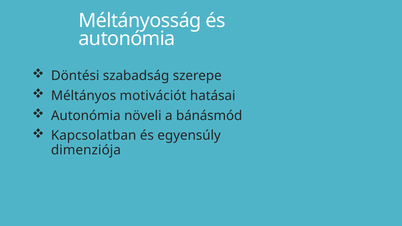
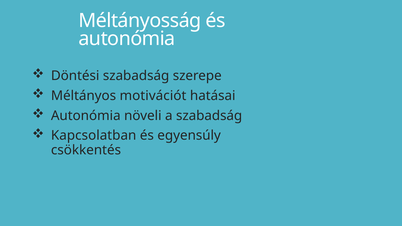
a bánásmód: bánásmód -> szabadság
dimenziója: dimenziója -> csökkentés
